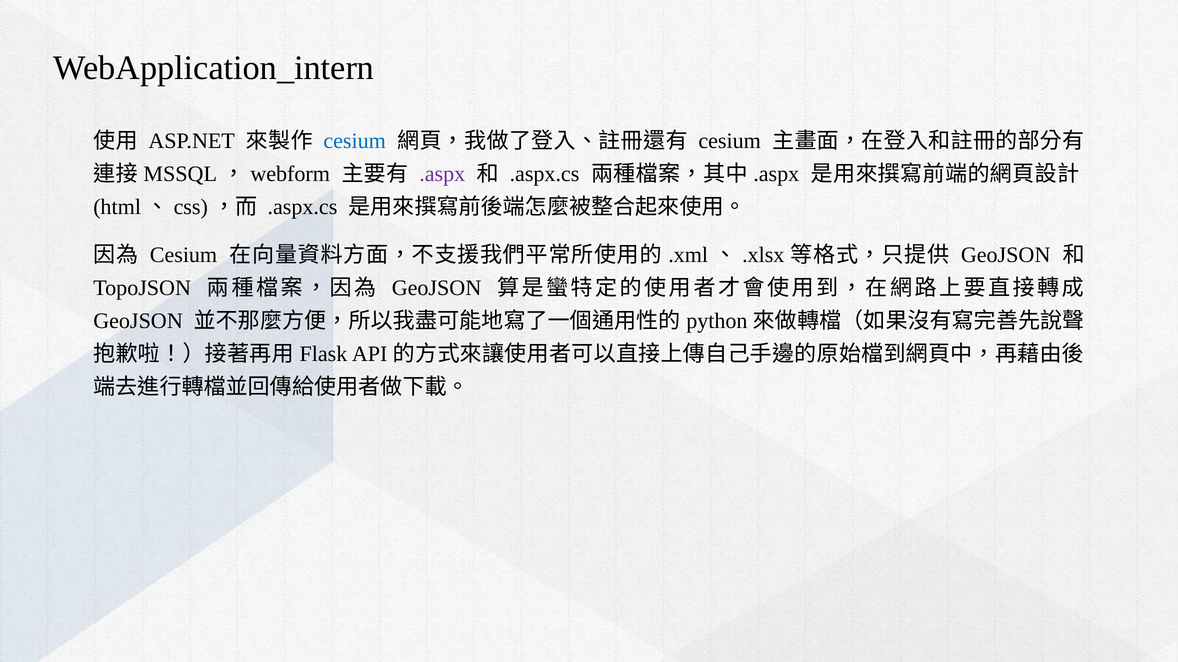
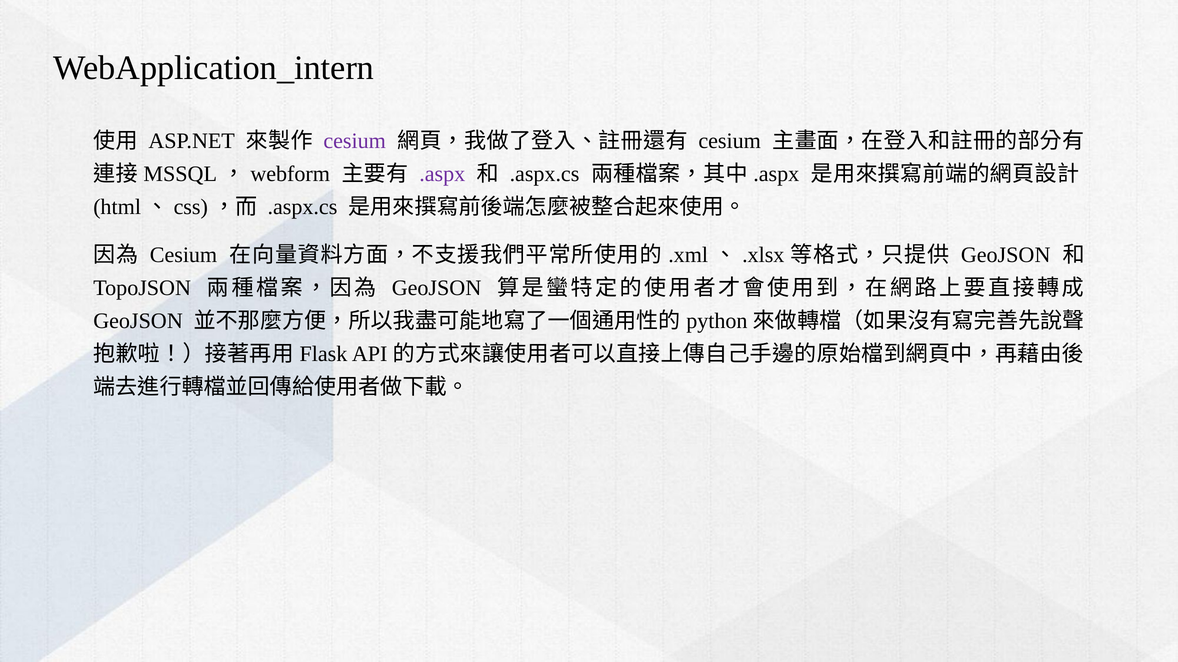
cesium at (355, 141) colour: blue -> purple
